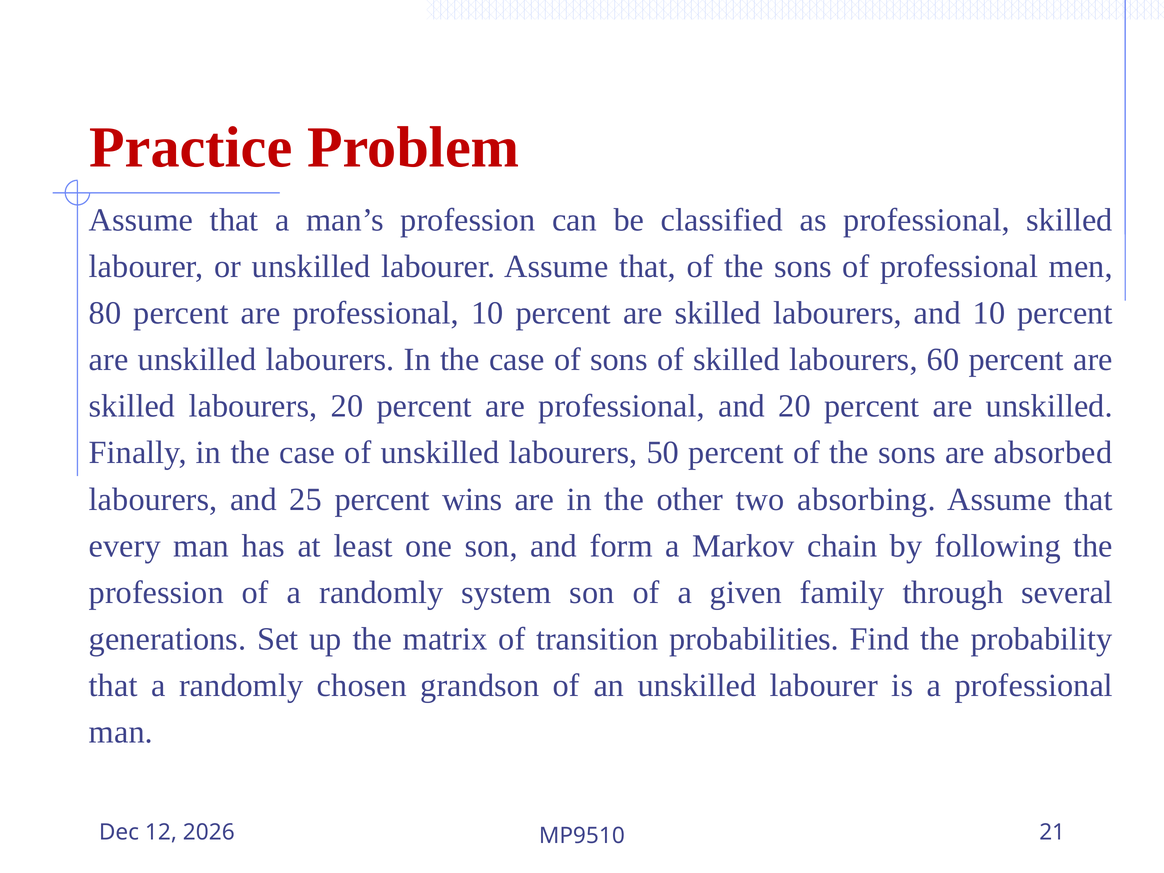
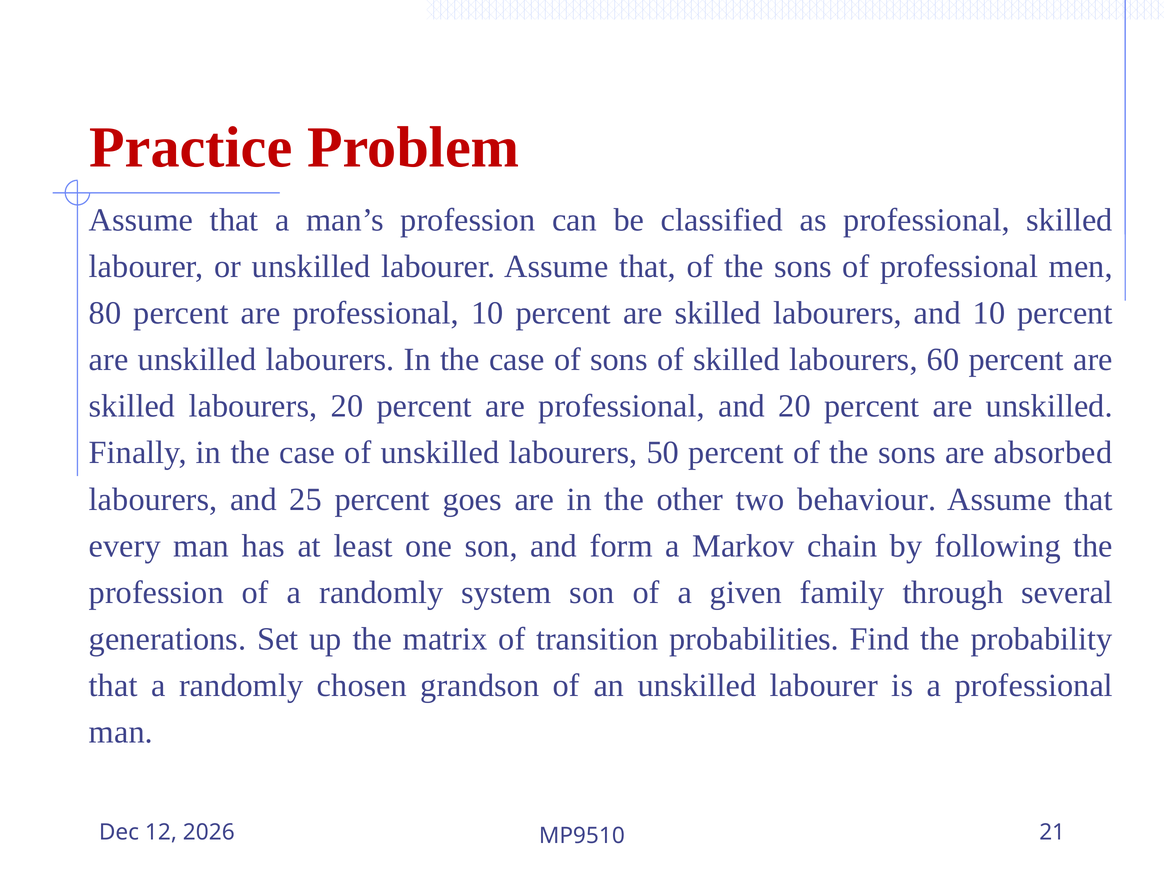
wins: wins -> goes
absorbing: absorbing -> behaviour
